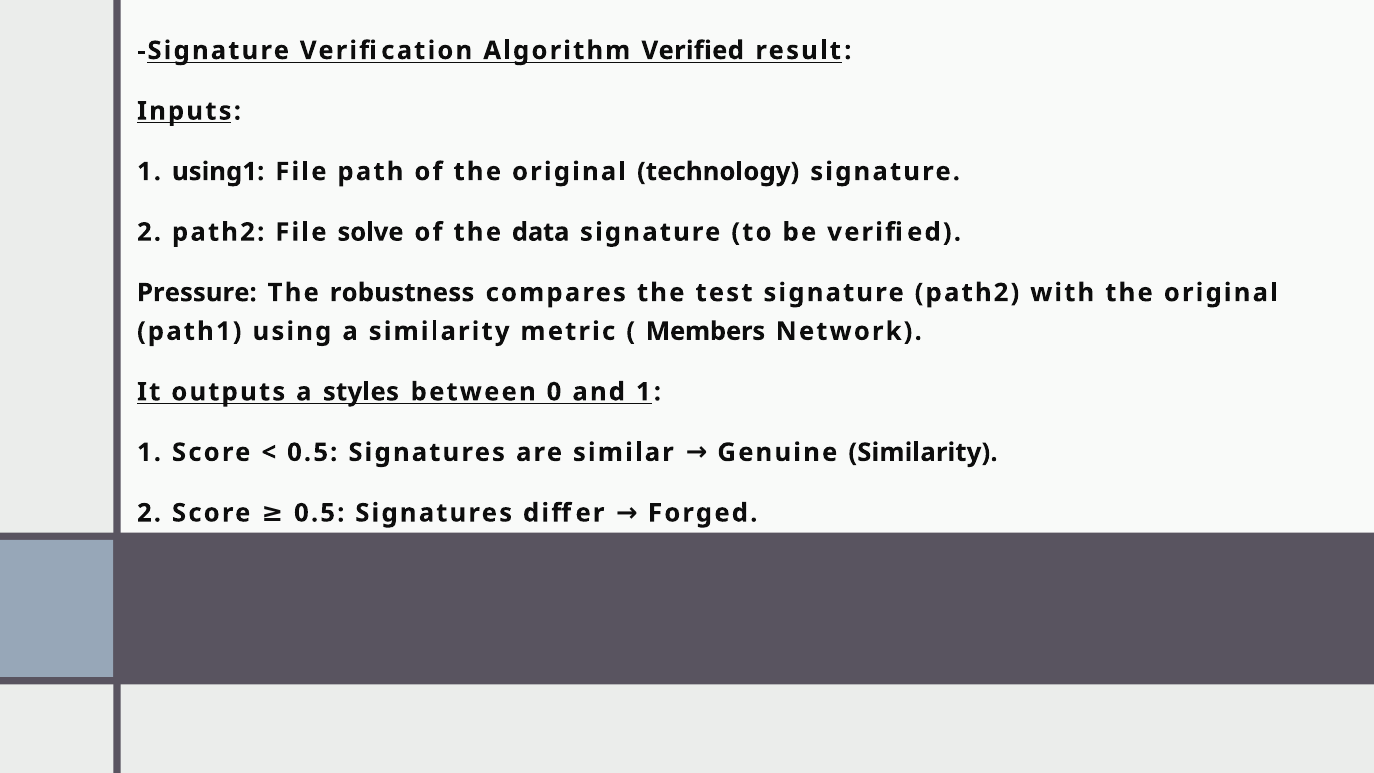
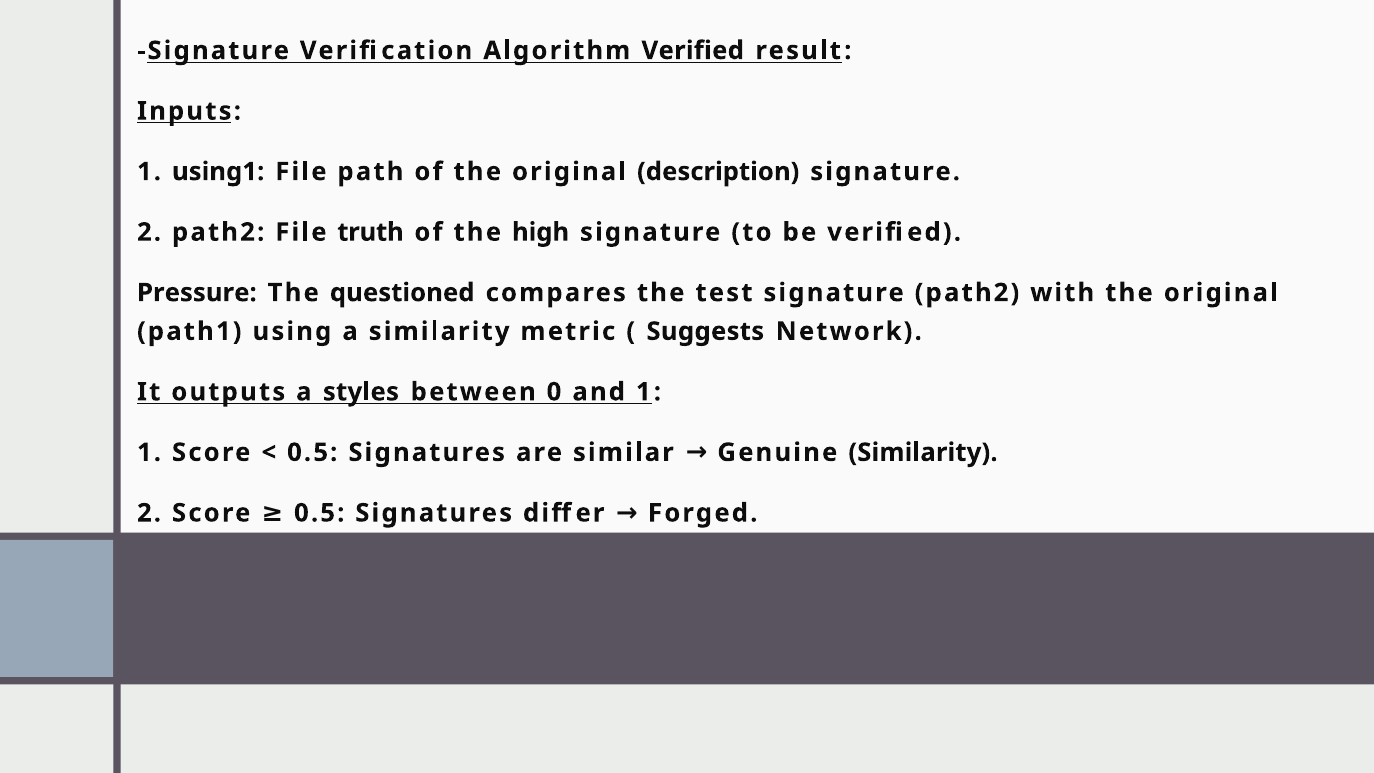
technology: technology -> description
solve: solve -> truth
data: data -> high
robustness: robustness -> questioned
Members: Members -> Suggests
